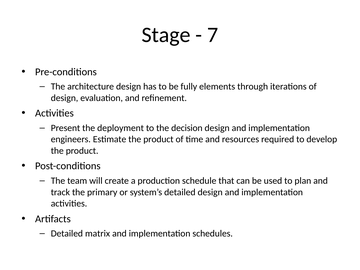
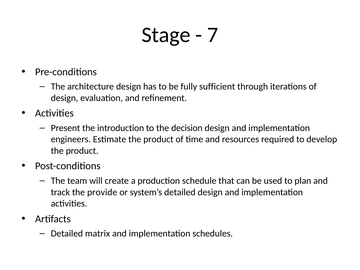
elements: elements -> sufficient
deployment: deployment -> introduction
primary: primary -> provide
